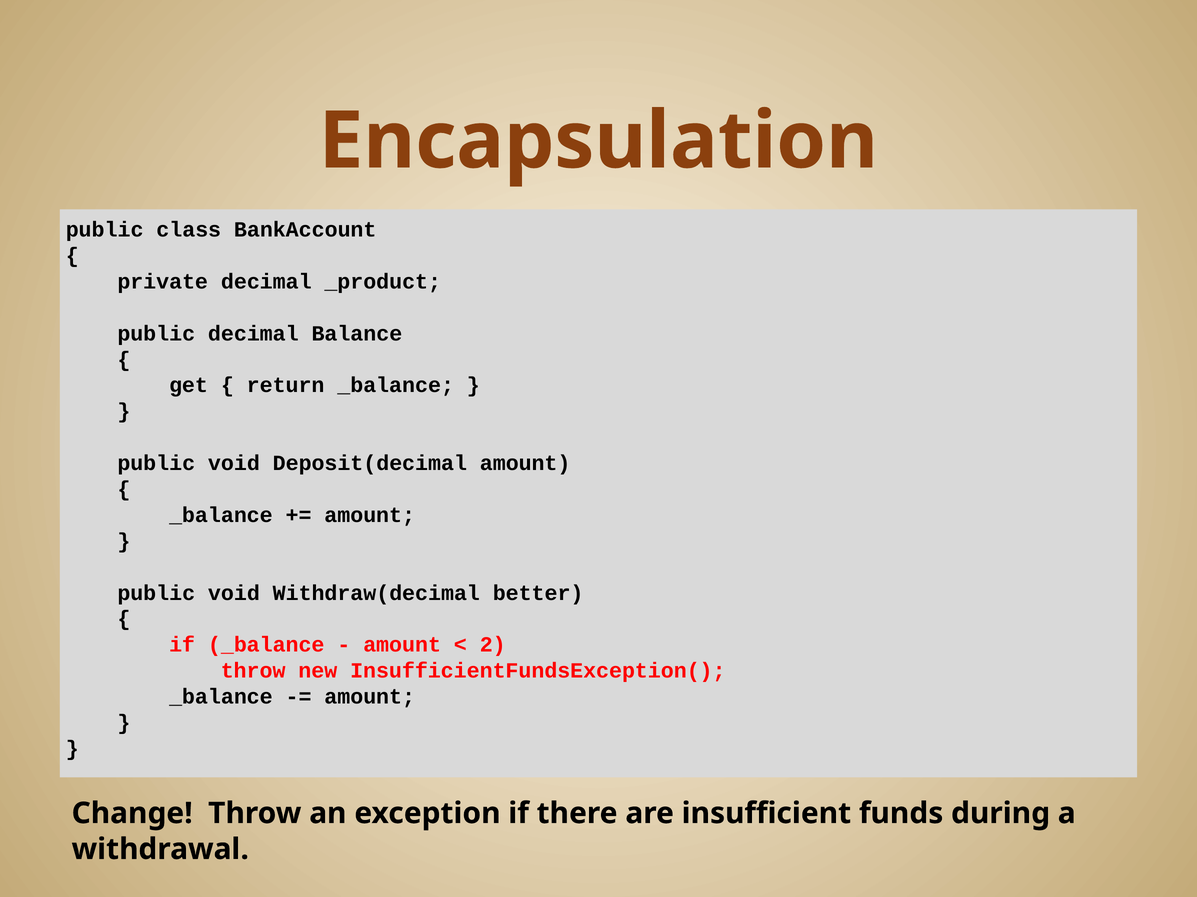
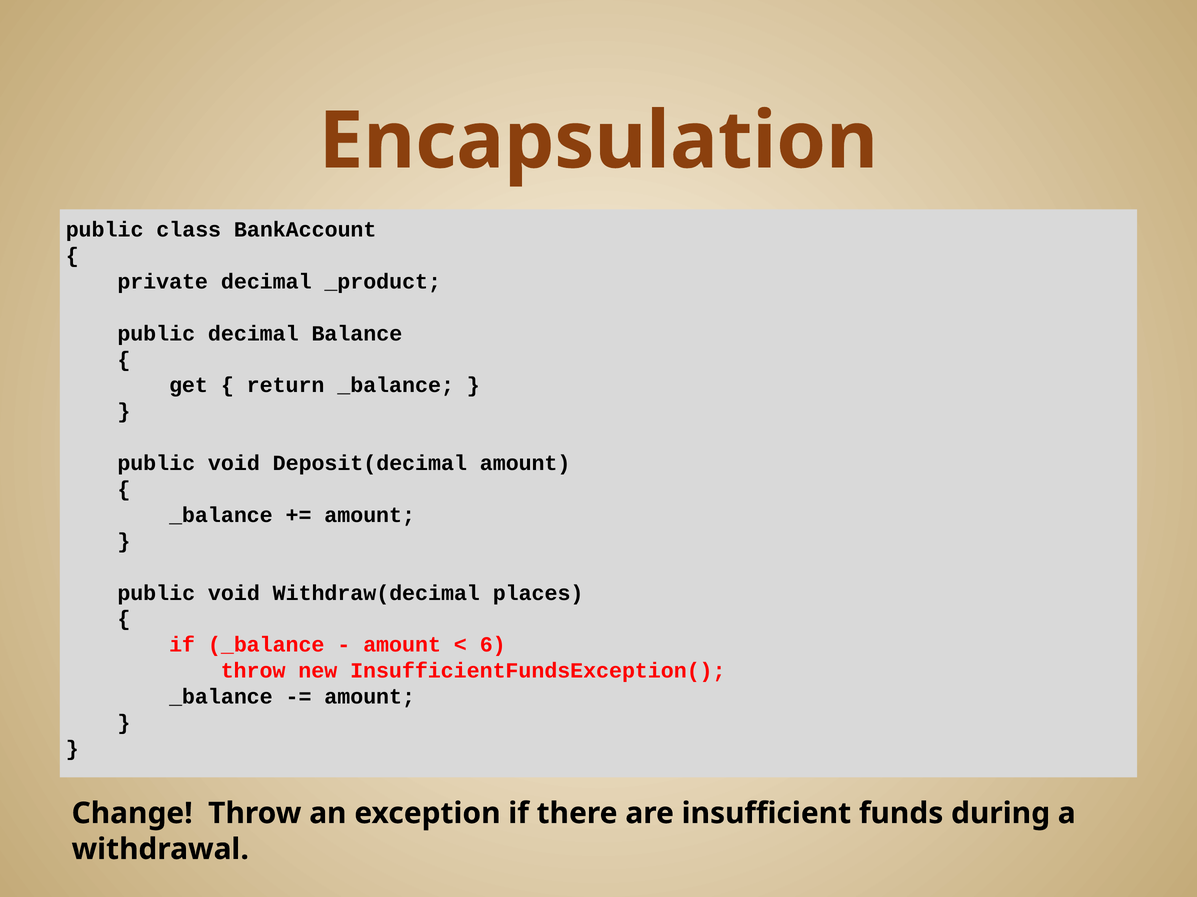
better: better -> places
2: 2 -> 6
